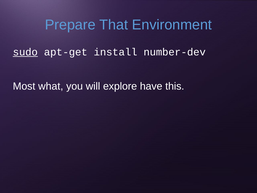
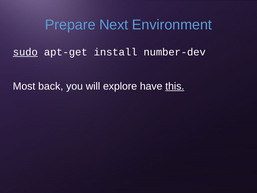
That: That -> Next
what: what -> back
this underline: none -> present
